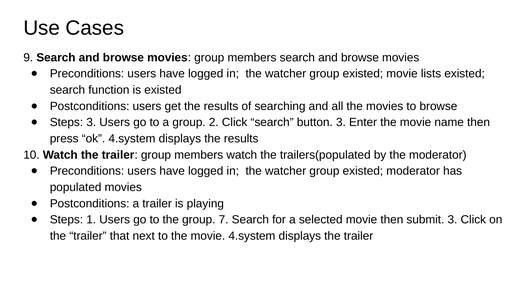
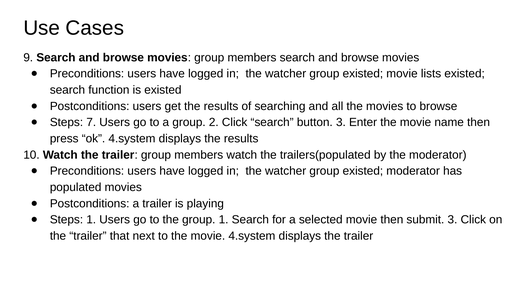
Steps 3: 3 -> 7
group 7: 7 -> 1
